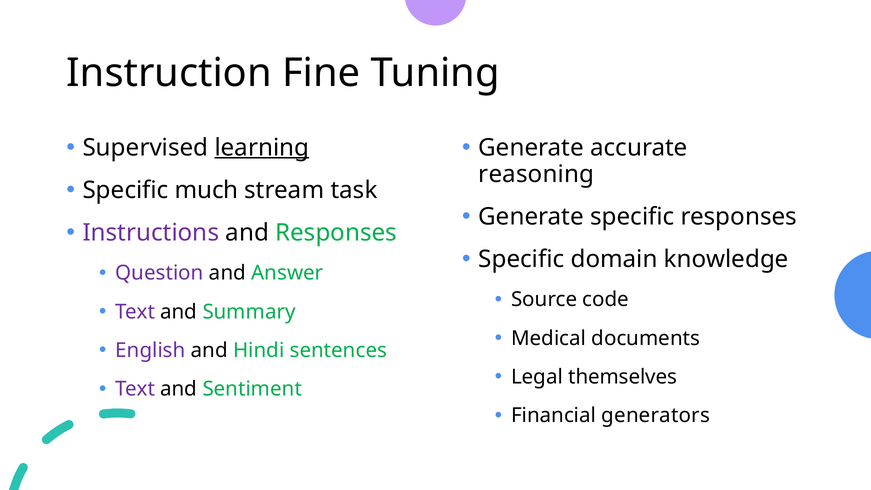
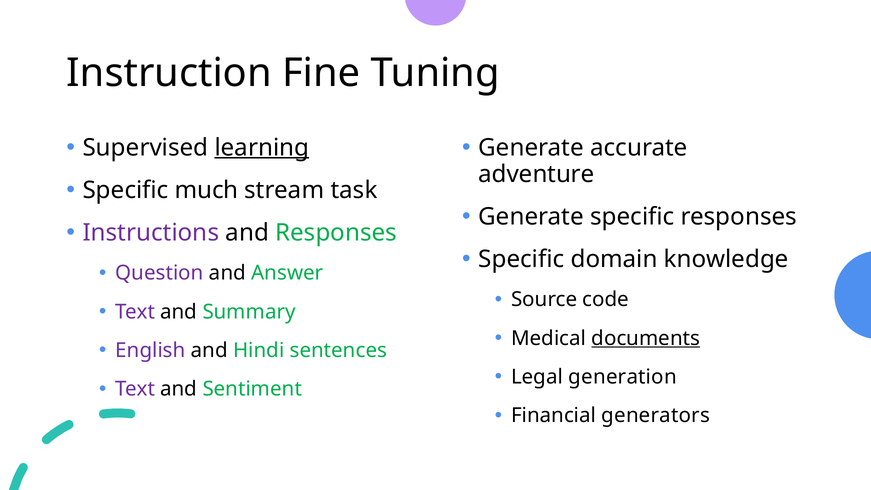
reasoning: reasoning -> adventure
documents underline: none -> present
themselves: themselves -> generation
